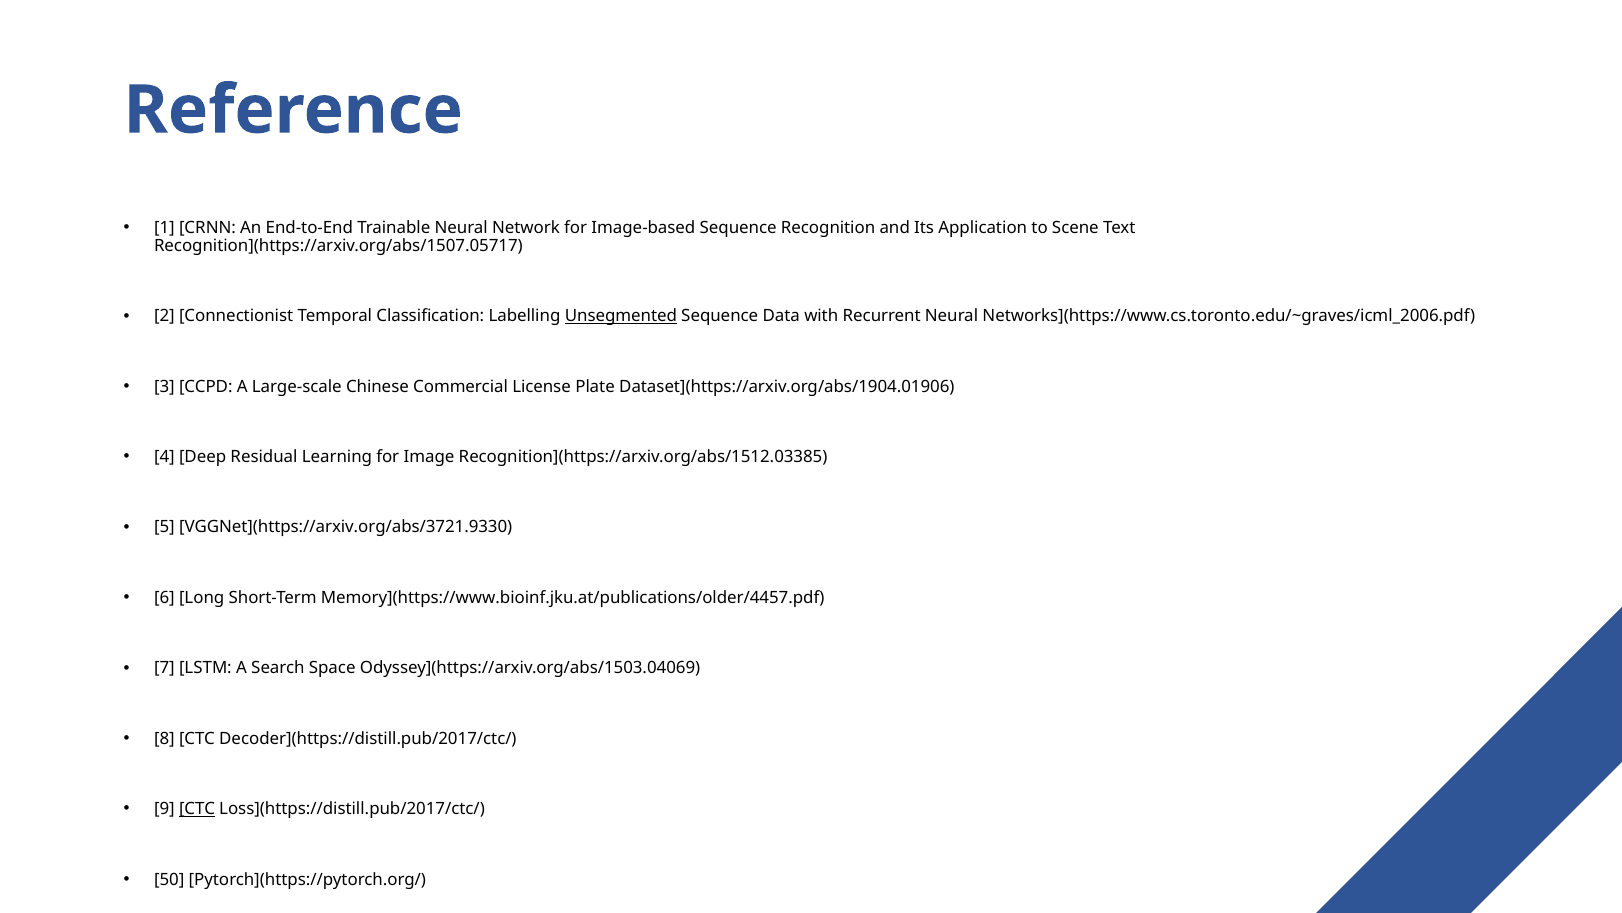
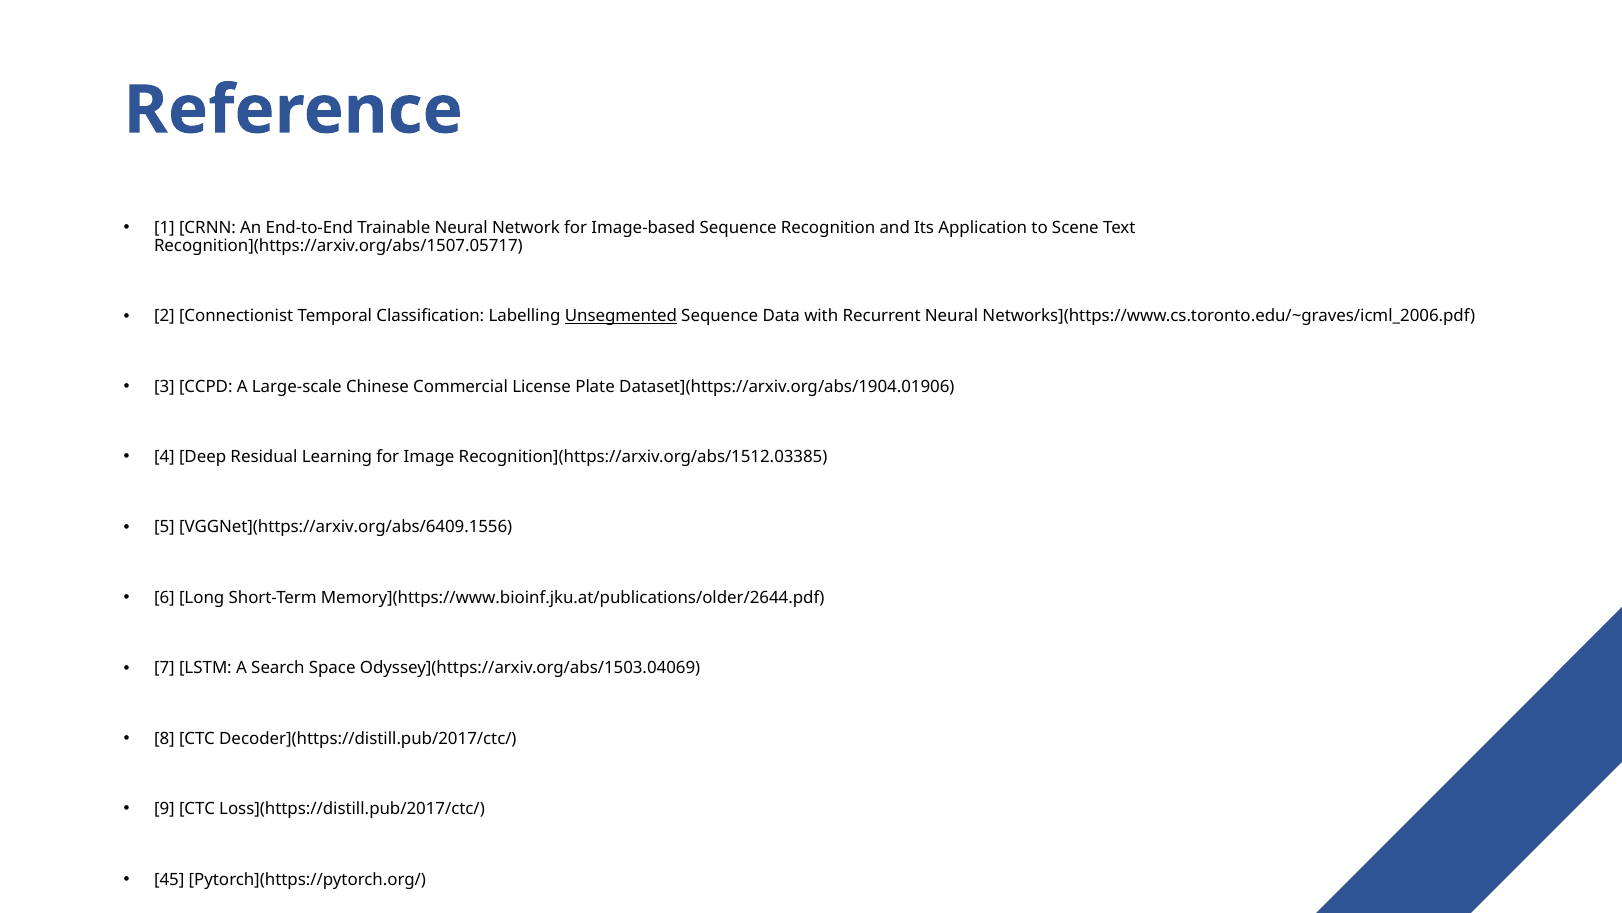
VGGNet](https://arxiv.org/abs/3721.9330: VGGNet](https://arxiv.org/abs/3721.9330 -> VGGNet](https://arxiv.org/abs/6409.1556
Memory](https://www.bioinf.jku.at/publications/older/4457.pdf: Memory](https://www.bioinf.jku.at/publications/older/4457.pdf -> Memory](https://www.bioinf.jku.at/publications/older/2644.pdf
CTC at (197, 808) underline: present -> none
50: 50 -> 45
